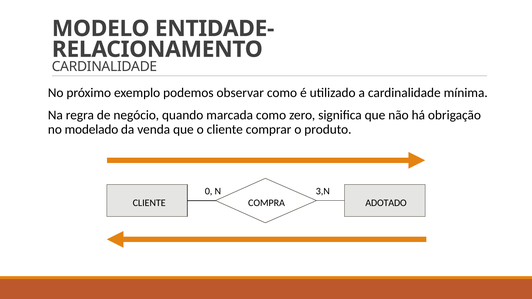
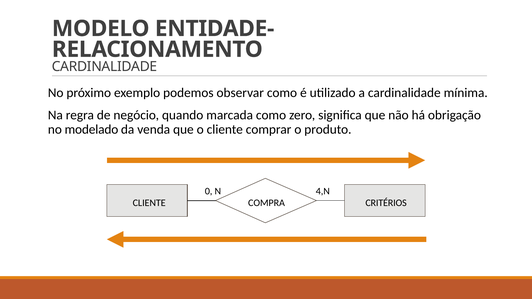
3,N: 3,N -> 4,N
ADOTADO: ADOTADO -> CRITÉRIOS
